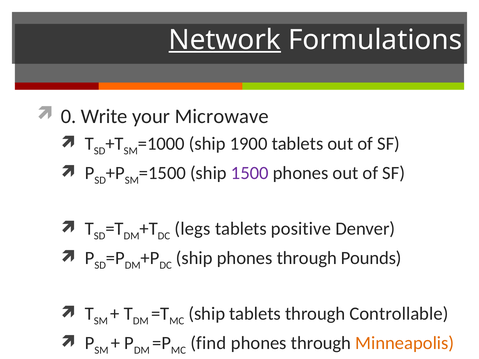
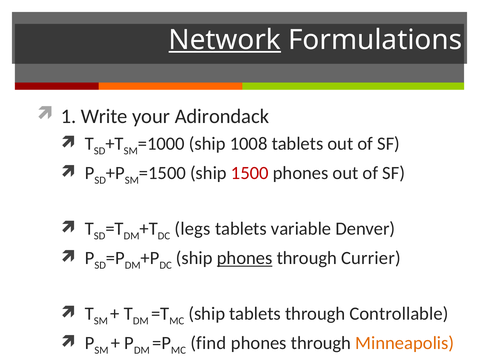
0: 0 -> 1
Microwave: Microwave -> Adirondack
1900: 1900 -> 1008
1500 colour: purple -> red
positive: positive -> variable
phones at (245, 258) underline: none -> present
Pounds: Pounds -> Currier
